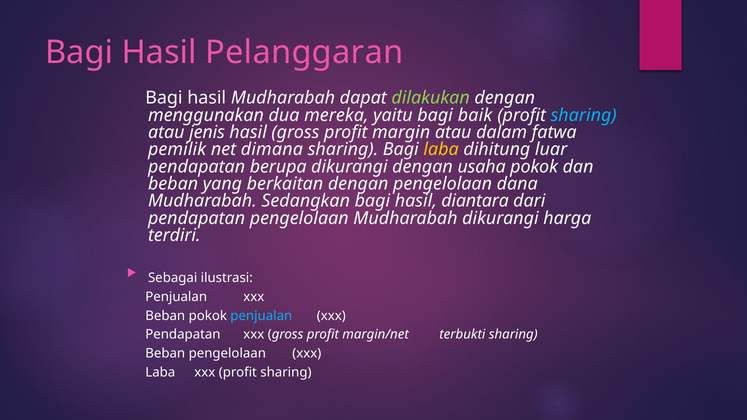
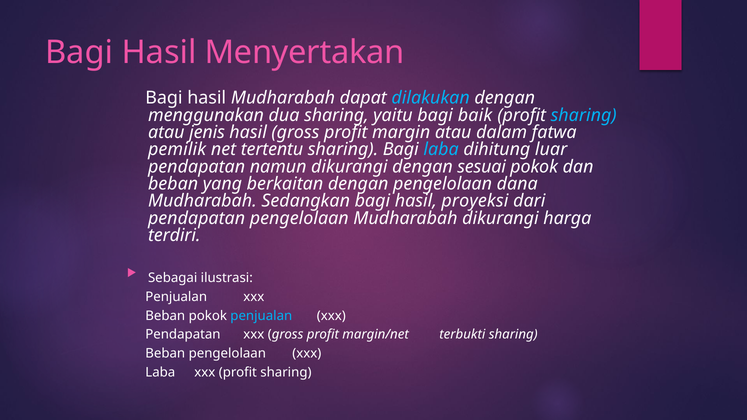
Pelanggaran: Pelanggaran -> Menyertakan
dilakukan colour: light green -> light blue
dua mereka: mereka -> sharing
dimana: dimana -> tertentu
laba at (441, 150) colour: yellow -> light blue
berupa: berupa -> namun
usaha: usaha -> sesuai
diantara: diantara -> proyeksi
